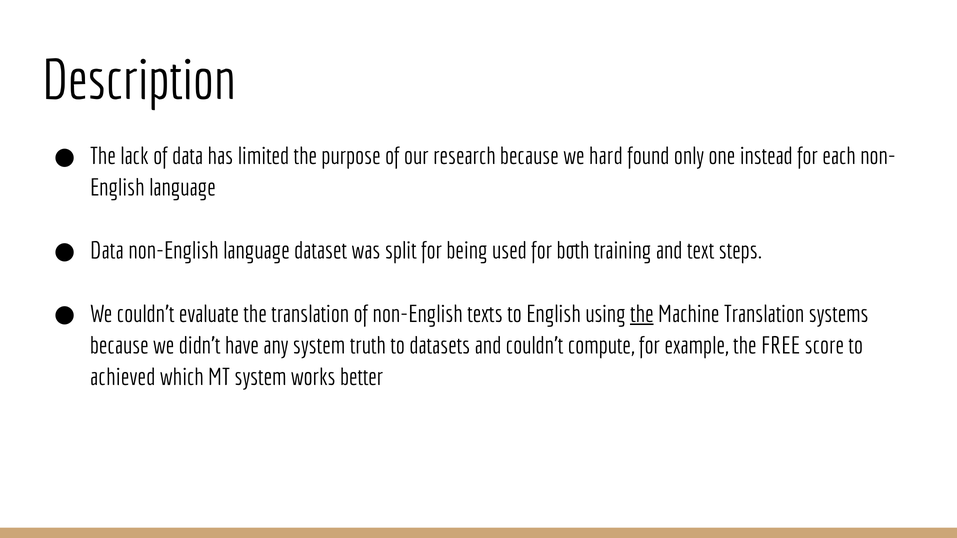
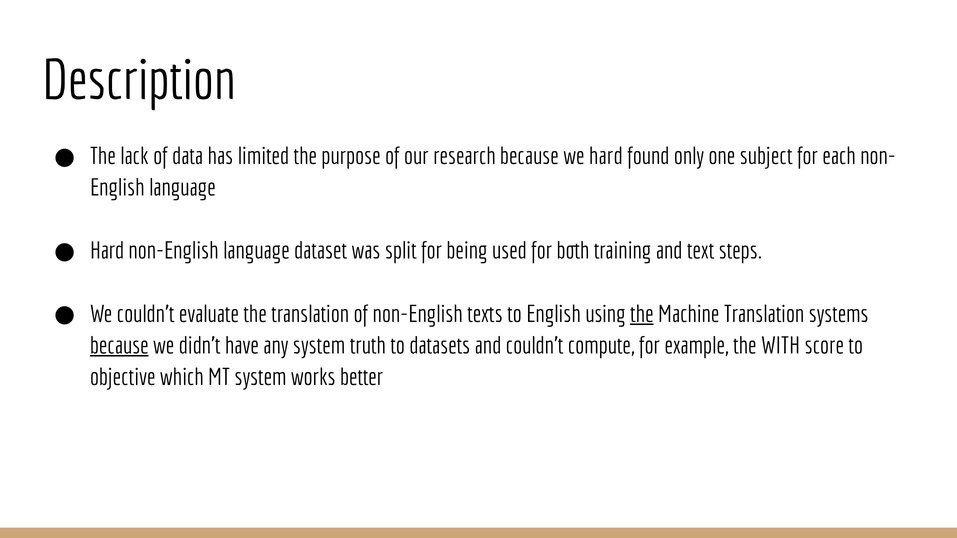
instead: instead -> subject
Data at (107, 251): Data -> Hard
because at (119, 346) underline: none -> present
FREE: FREE -> WITH
achieved: achieved -> objective
